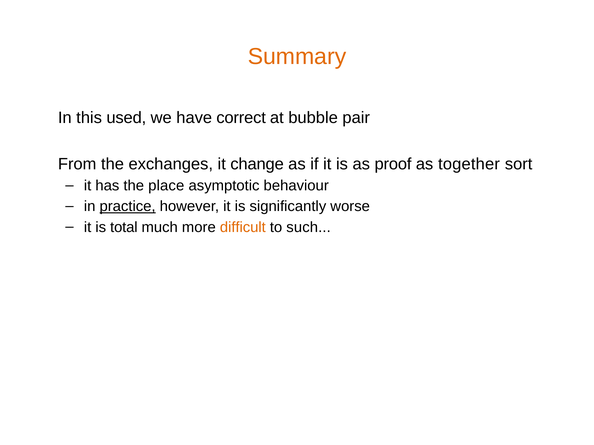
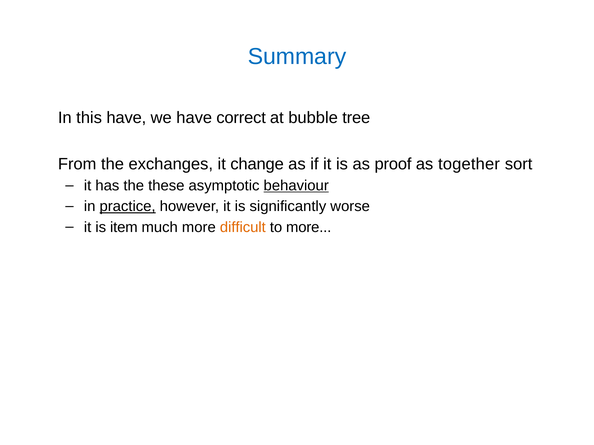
Summary colour: orange -> blue
this used: used -> have
pair: pair -> tree
place: place -> these
behaviour underline: none -> present
total: total -> item
to such: such -> more
